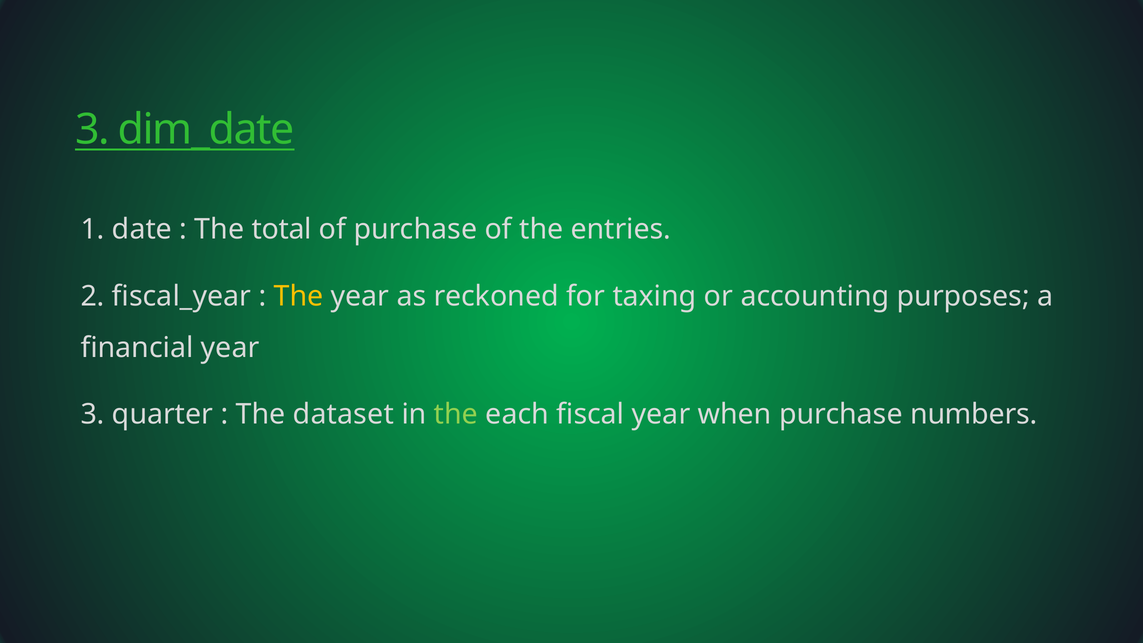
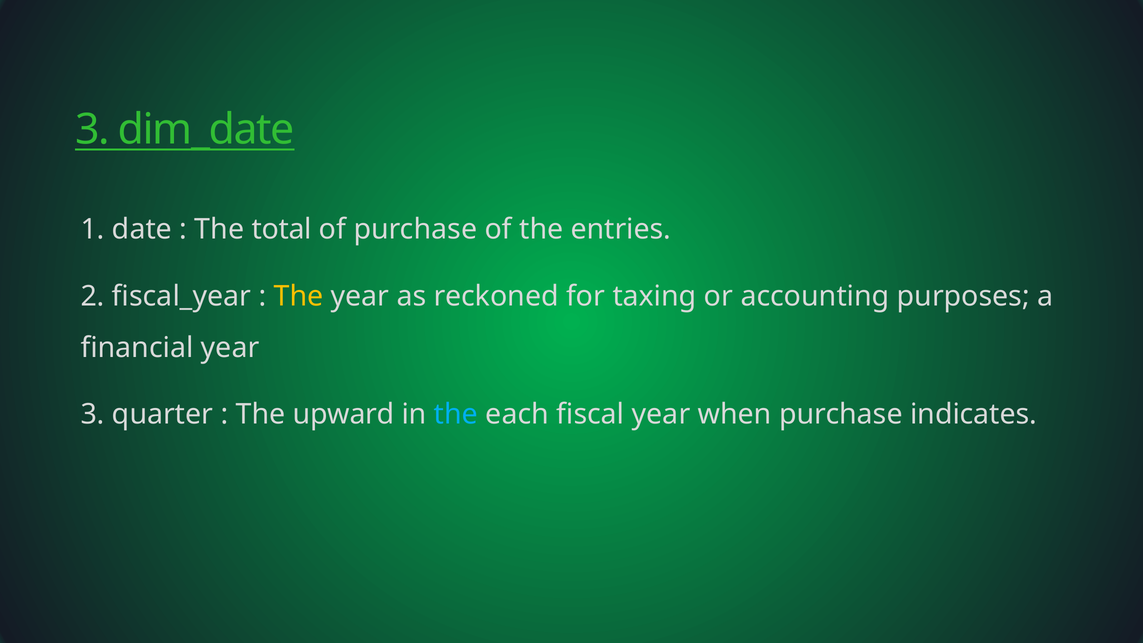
dataset: dataset -> upward
the at (456, 414) colour: light green -> light blue
numbers: numbers -> indicates
